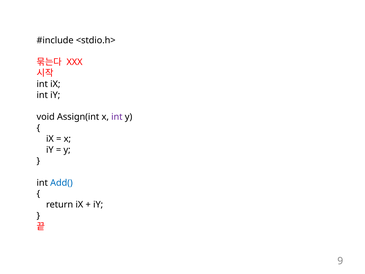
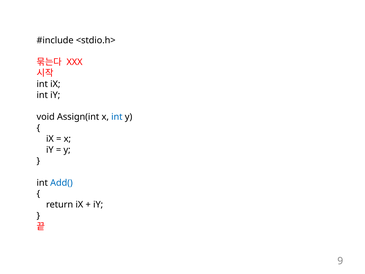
int at (117, 117) colour: purple -> blue
